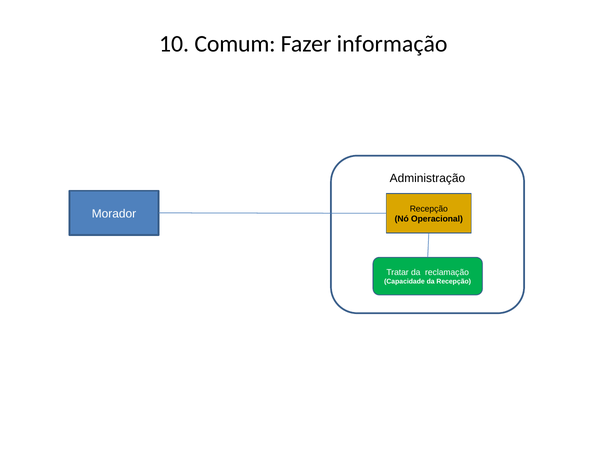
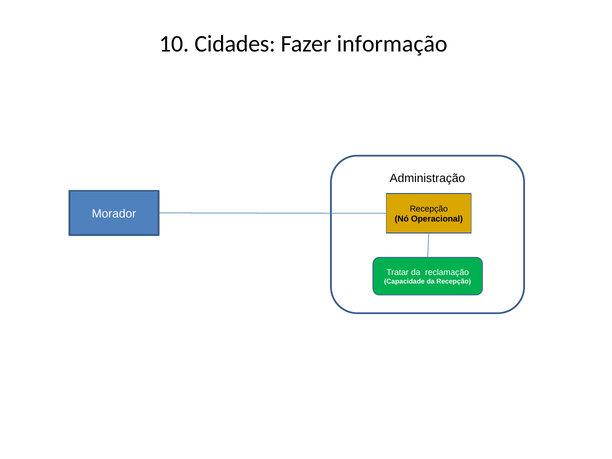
Comum: Comum -> Cidades
